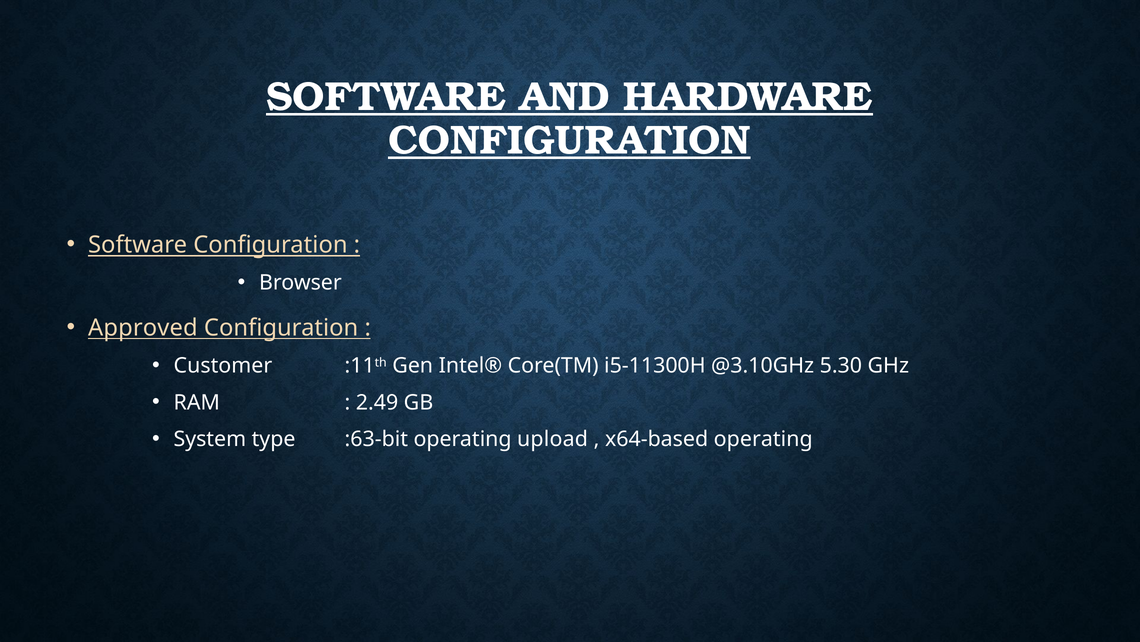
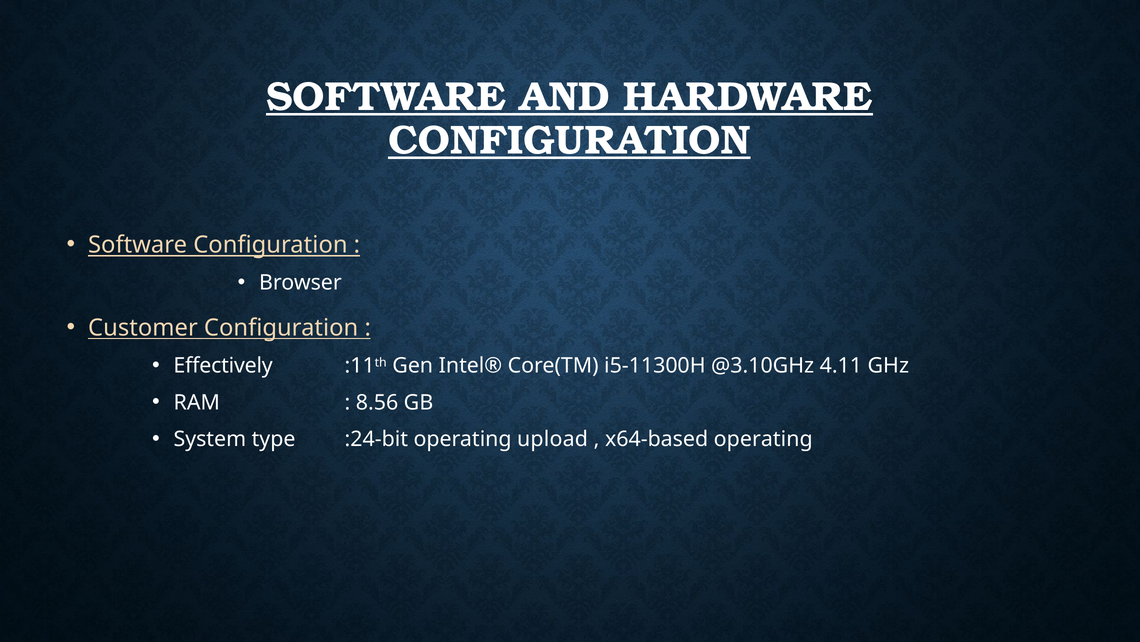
Approved: Approved -> Customer
Customer: Customer -> Effectively
5.30: 5.30 -> 4.11
2.49: 2.49 -> 8.56
:63-bit: :63-bit -> :24-bit
